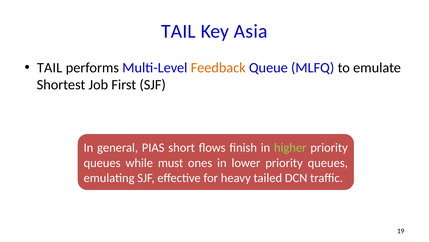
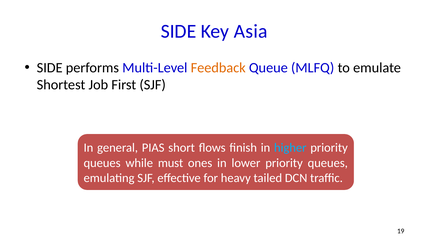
TAIL at (178, 31): TAIL -> SIDE
TAIL at (50, 67): TAIL -> SIDE
higher colour: light green -> light blue
